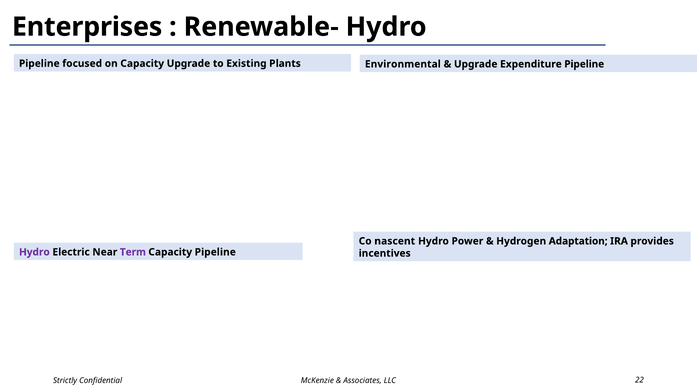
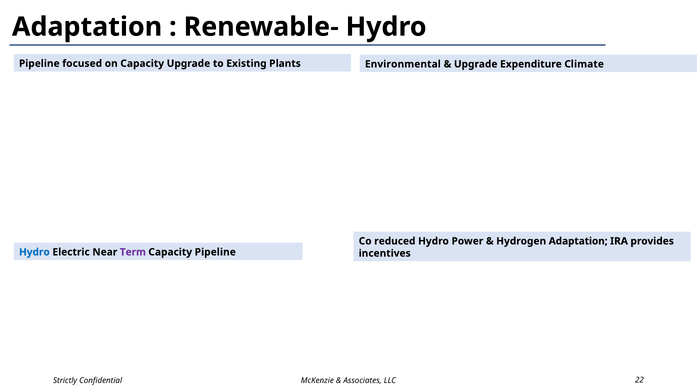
Enterprises at (87, 27): Enterprises -> Adaptation
Expenditure Pipeline: Pipeline -> Climate
nascent: nascent -> reduced
Hydro at (34, 252) colour: purple -> blue
